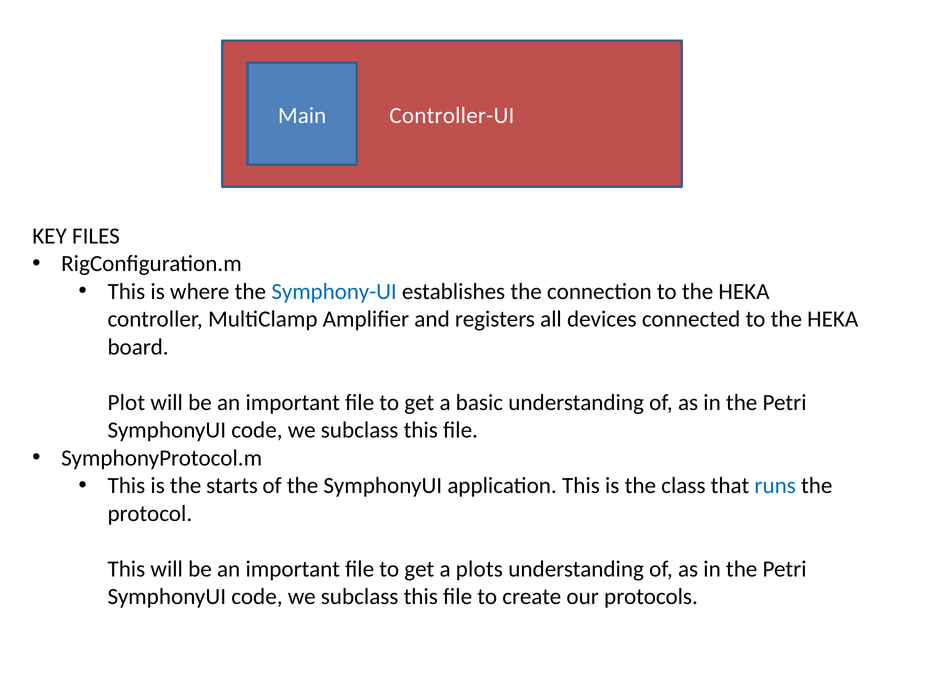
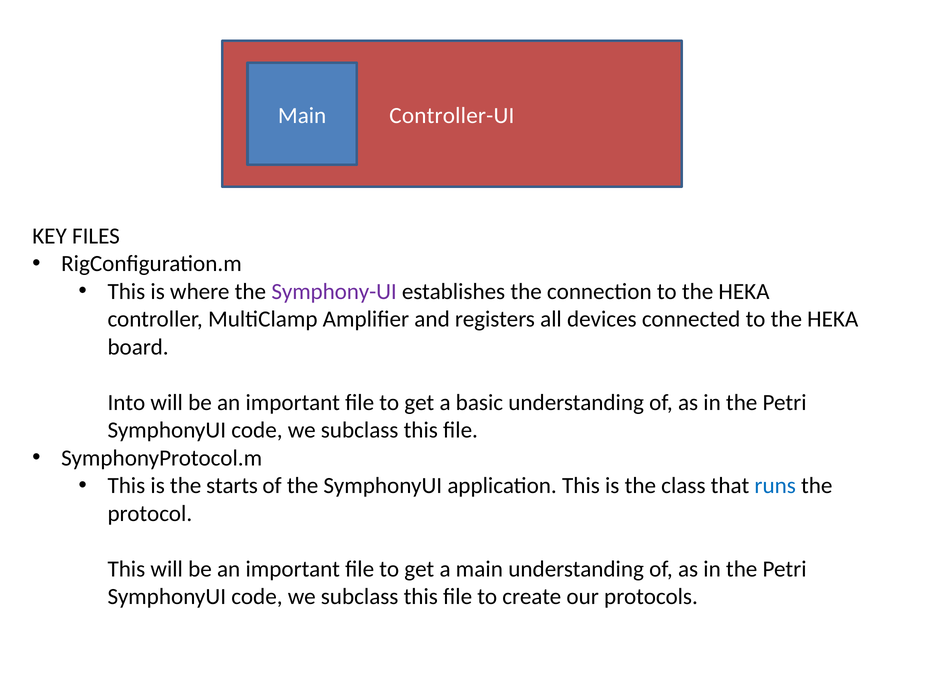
Symphony-UI colour: blue -> purple
Plot: Plot -> Into
a plots: plots -> main
